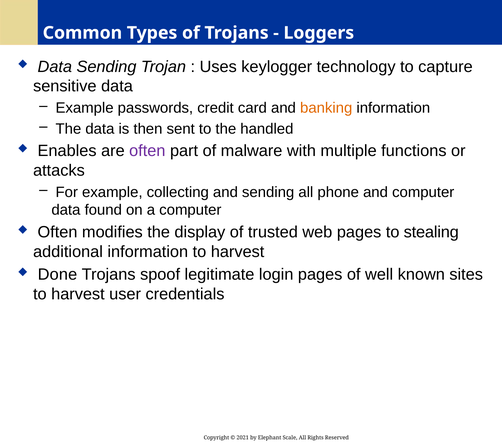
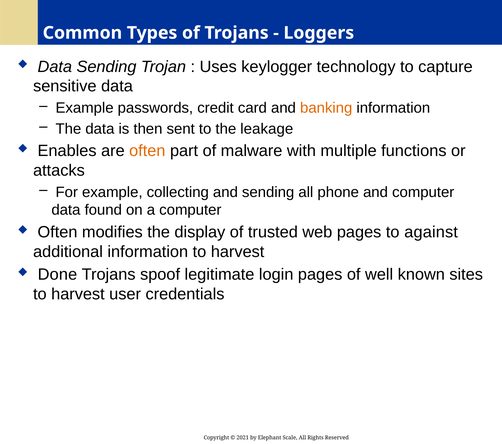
handled: handled -> leakage
often at (147, 151) colour: purple -> orange
stealing: stealing -> against
